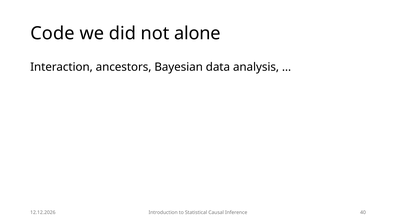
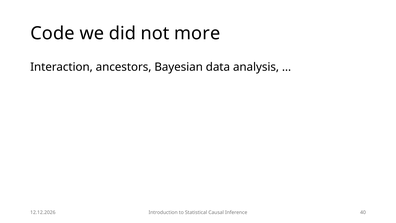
alone: alone -> more
